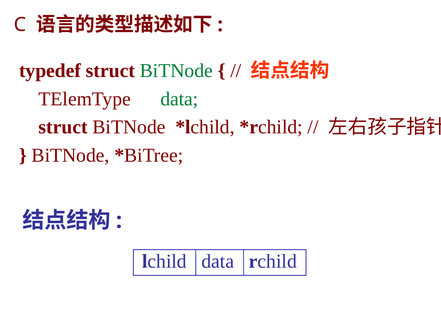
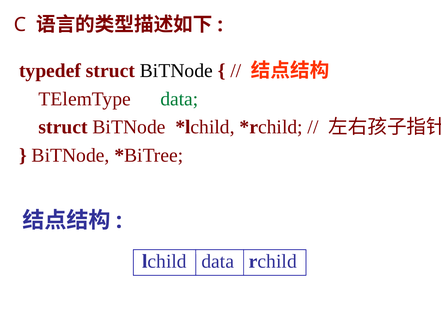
BiTNode at (176, 71) colour: green -> black
